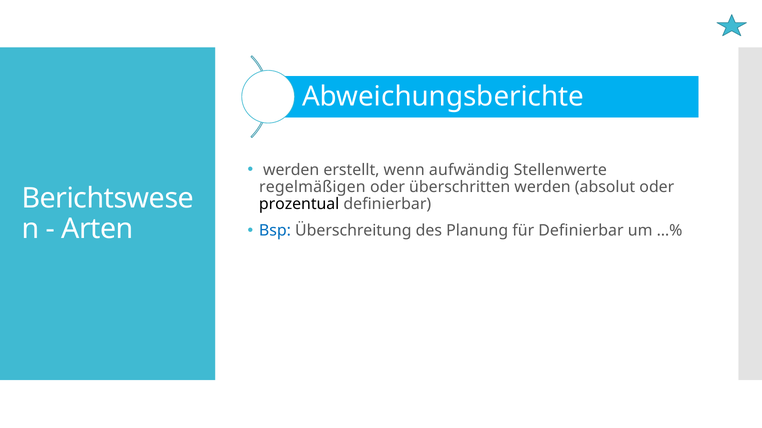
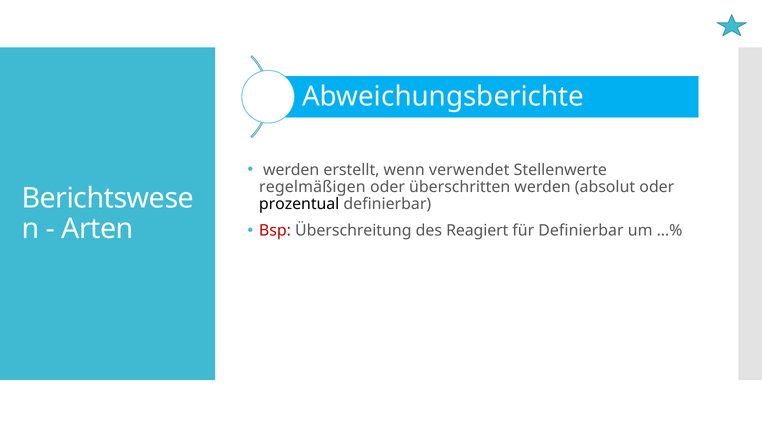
aufwändig: aufwändig -> verwendet
Bsp colour: blue -> red
Planung: Planung -> Reagiert
